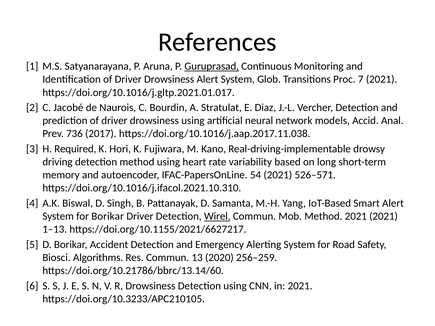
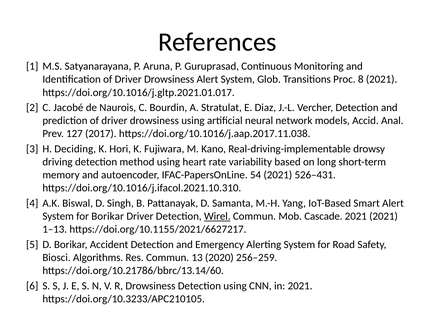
Guruprasad underline: present -> none
7: 7 -> 8
736: 736 -> 127
Required: Required -> Deciding
526–571: 526–571 -> 526–431
Mob Method: Method -> Cascade
